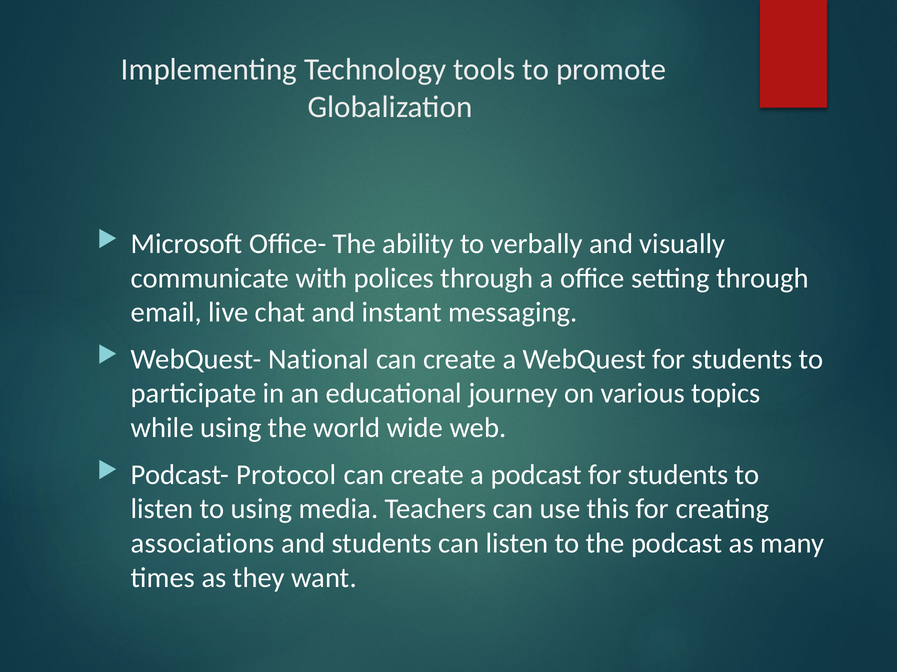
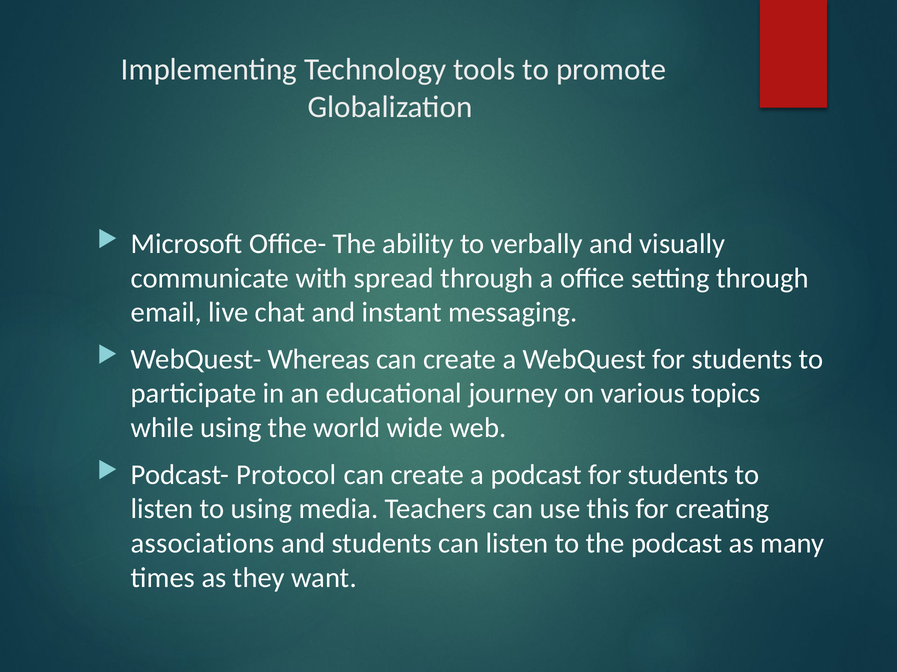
polices: polices -> spread
National: National -> Whereas
